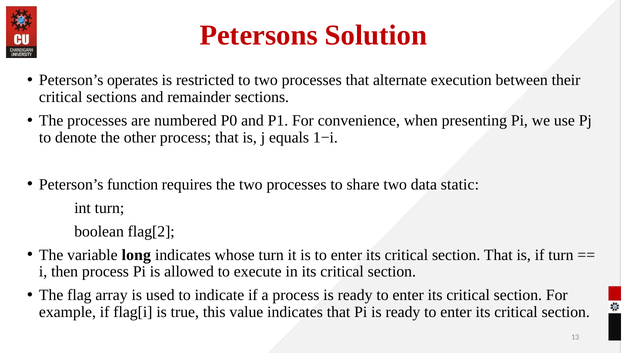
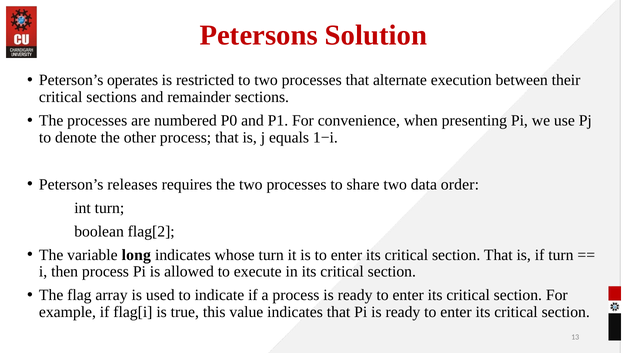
function: function -> releases
static: static -> order
